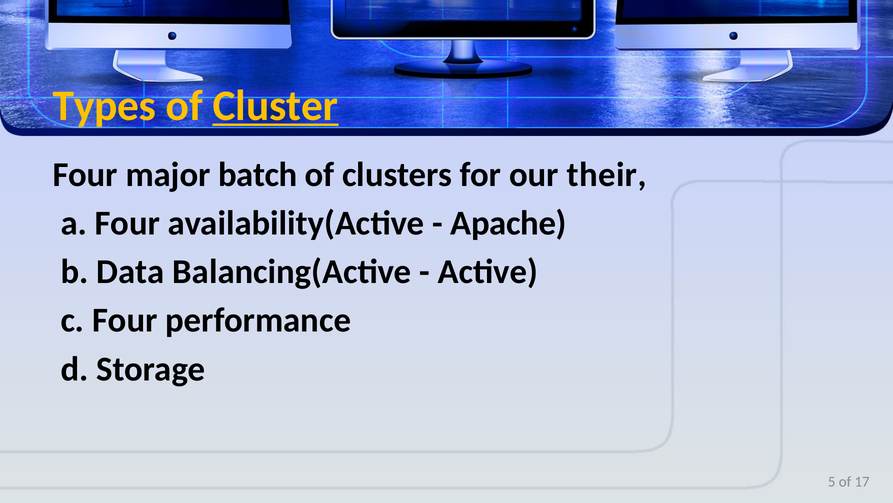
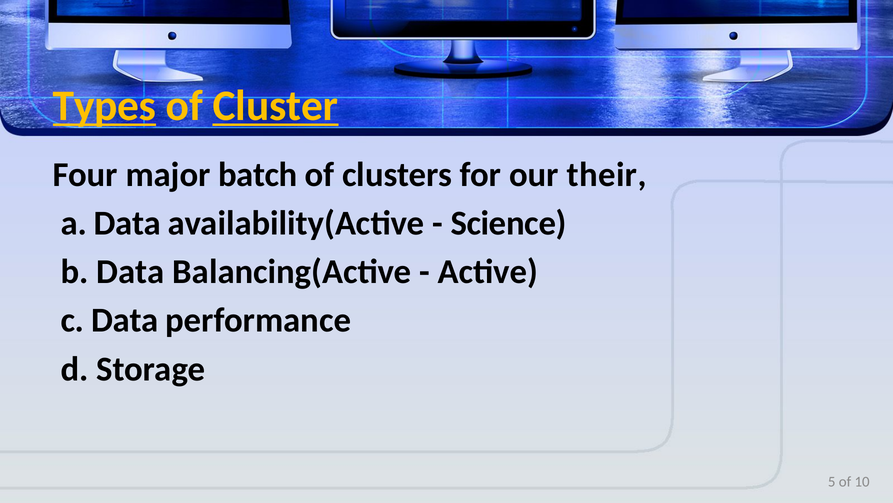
Types underline: none -> present
a Four: Four -> Data
Apache: Apache -> Science
c Four: Four -> Data
17: 17 -> 10
